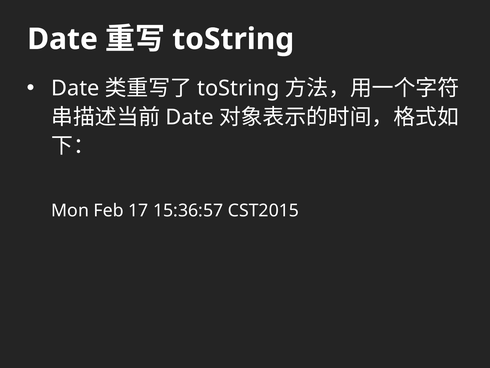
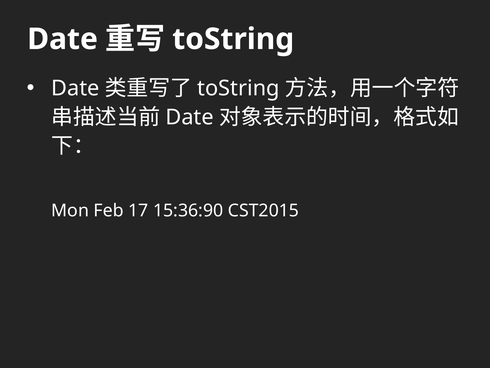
15:36:57: 15:36:57 -> 15:36:90
